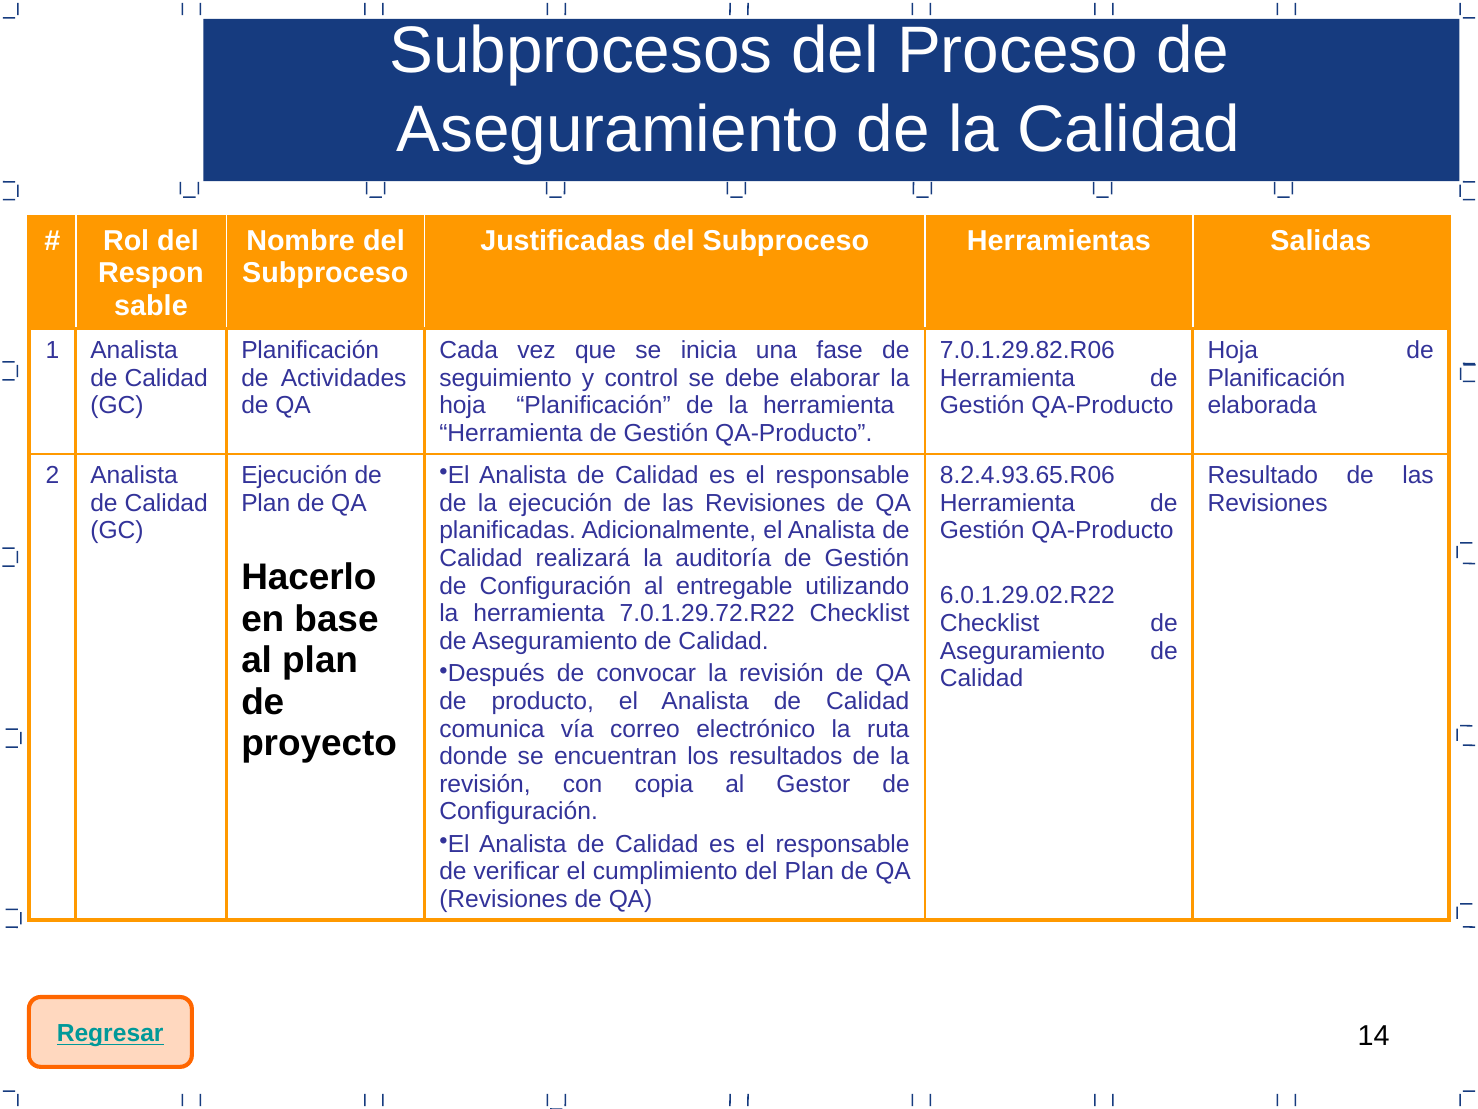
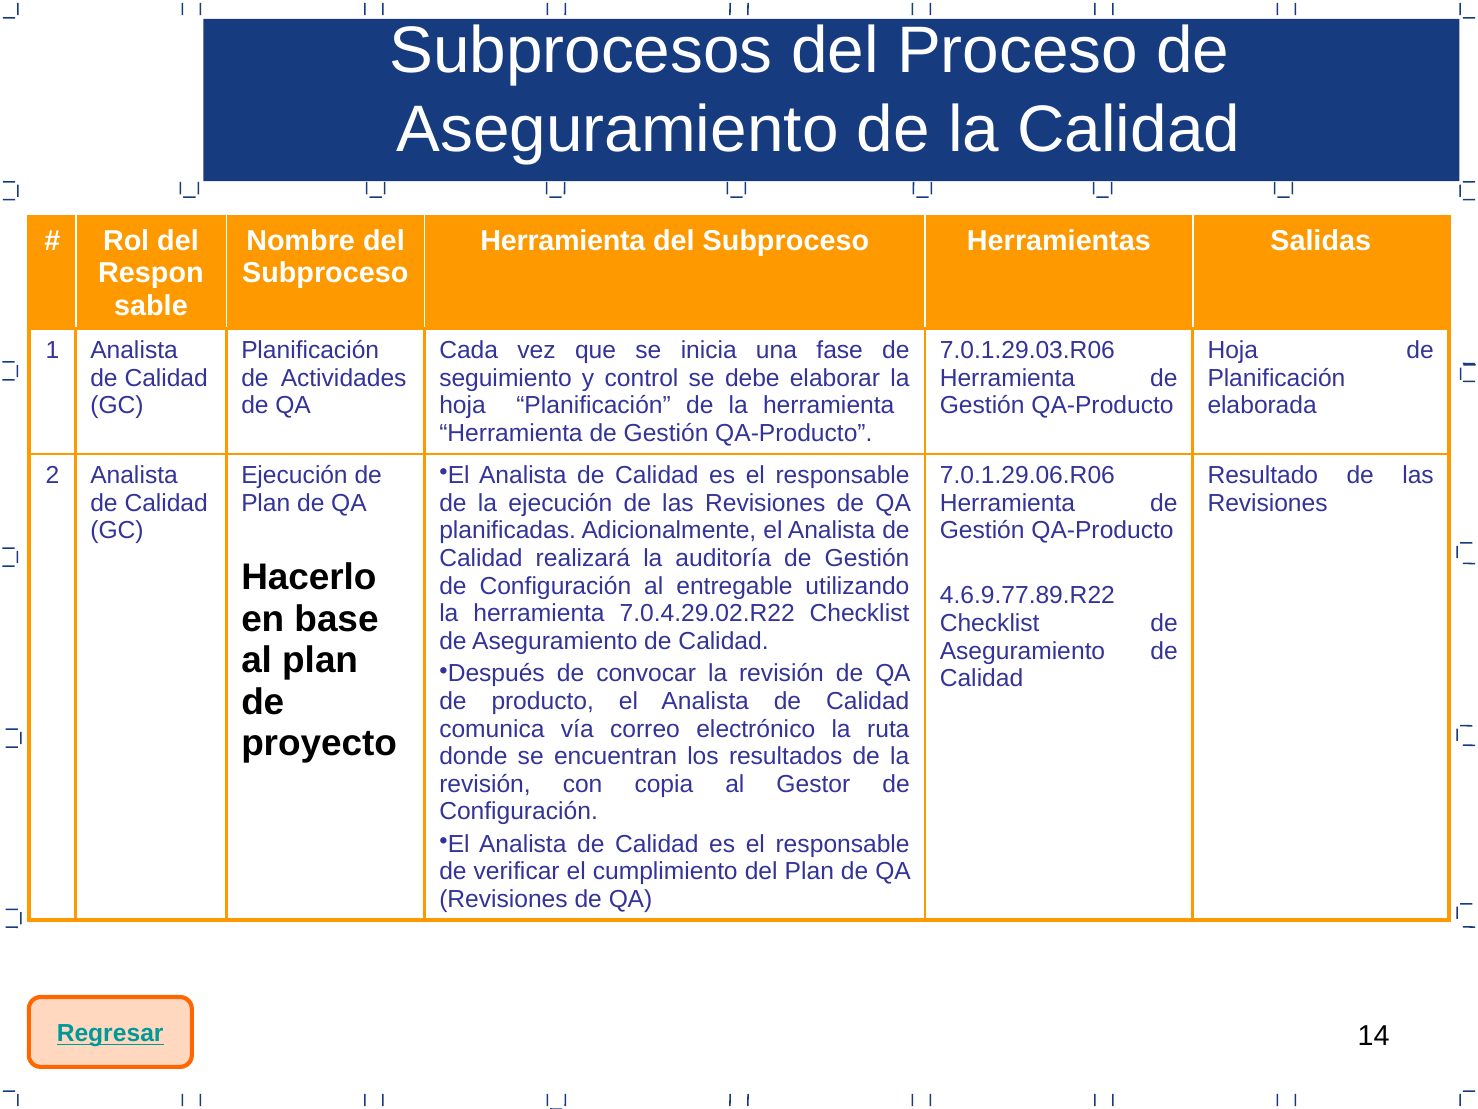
Justificadas at (563, 241): Justificadas -> Herramienta
7.0.1.29.82.R06: 7.0.1.29.82.R06 -> 7.0.1.29.03.R06
8.2.4.93.65.R06: 8.2.4.93.65.R06 -> 7.0.1.29.06.R06
6.0.1.29.02.R22: 6.0.1.29.02.R22 -> 4.6.9.77.89.R22
7.0.1.29.72.R22: 7.0.1.29.72.R22 -> 7.0.4.29.02.R22
